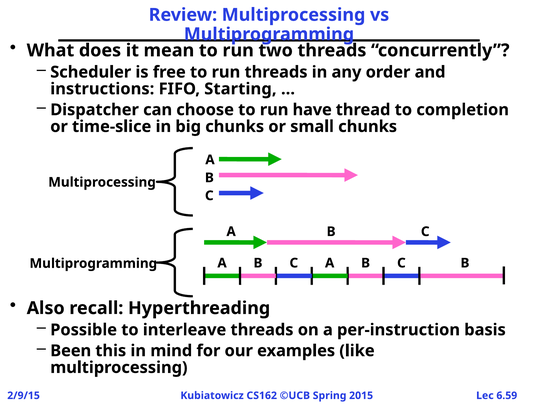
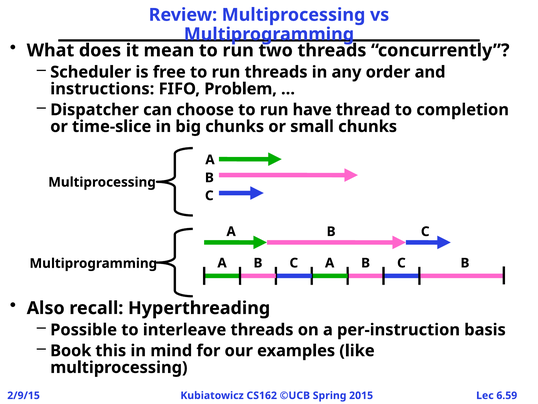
Starting: Starting -> Problem
Been: Been -> Book
